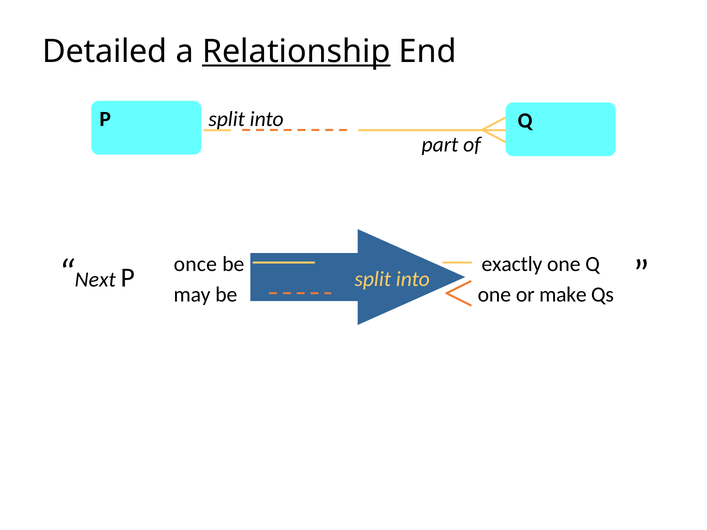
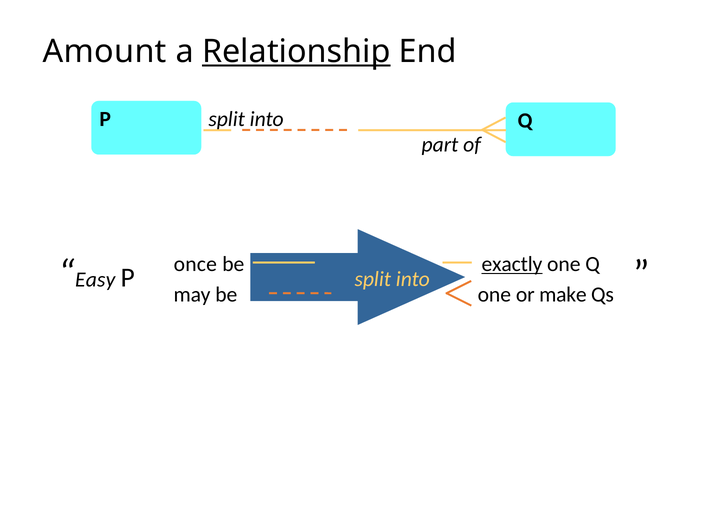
Detailed: Detailed -> Amount
exactly underline: none -> present
Next: Next -> Easy
